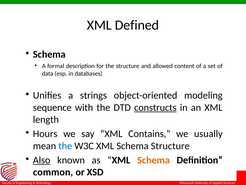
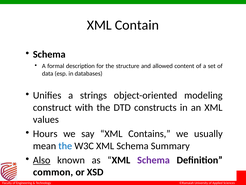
Defined: Defined -> Contain
sequence: sequence -> construct
constructs underline: present -> none
length: length -> values
Schema Structure: Structure -> Summary
Schema at (154, 160) colour: orange -> purple
